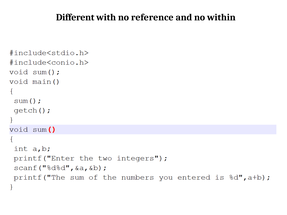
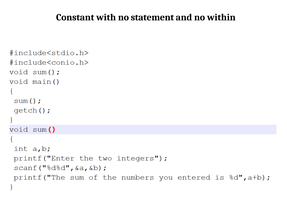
Different: Different -> Constant
reference: reference -> statement
